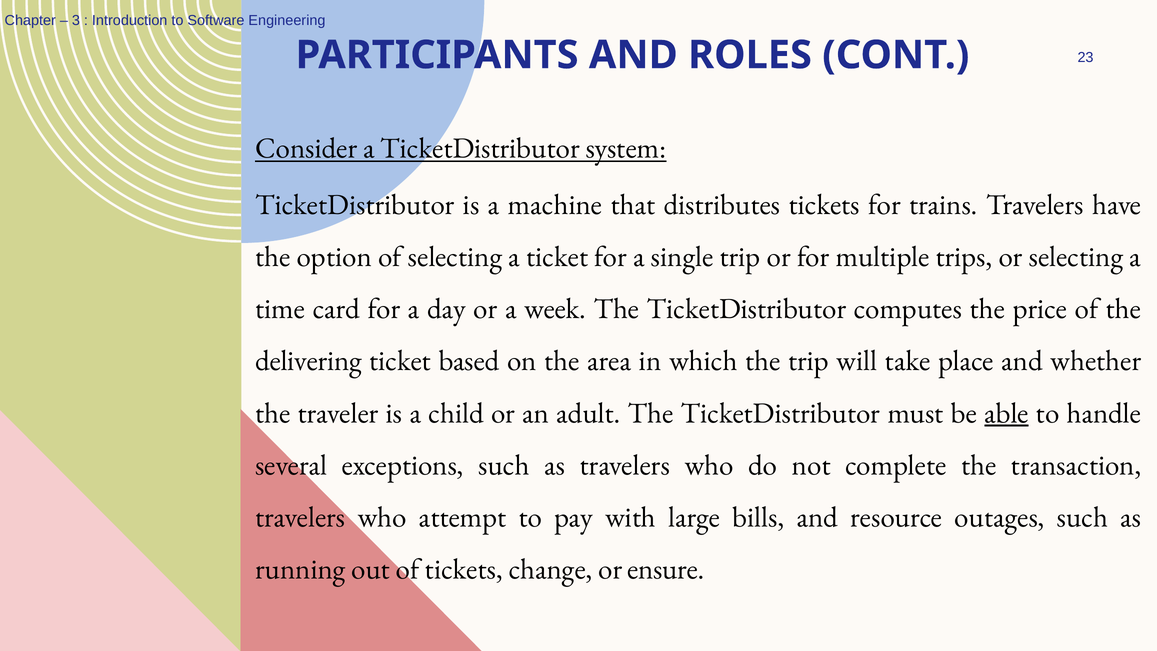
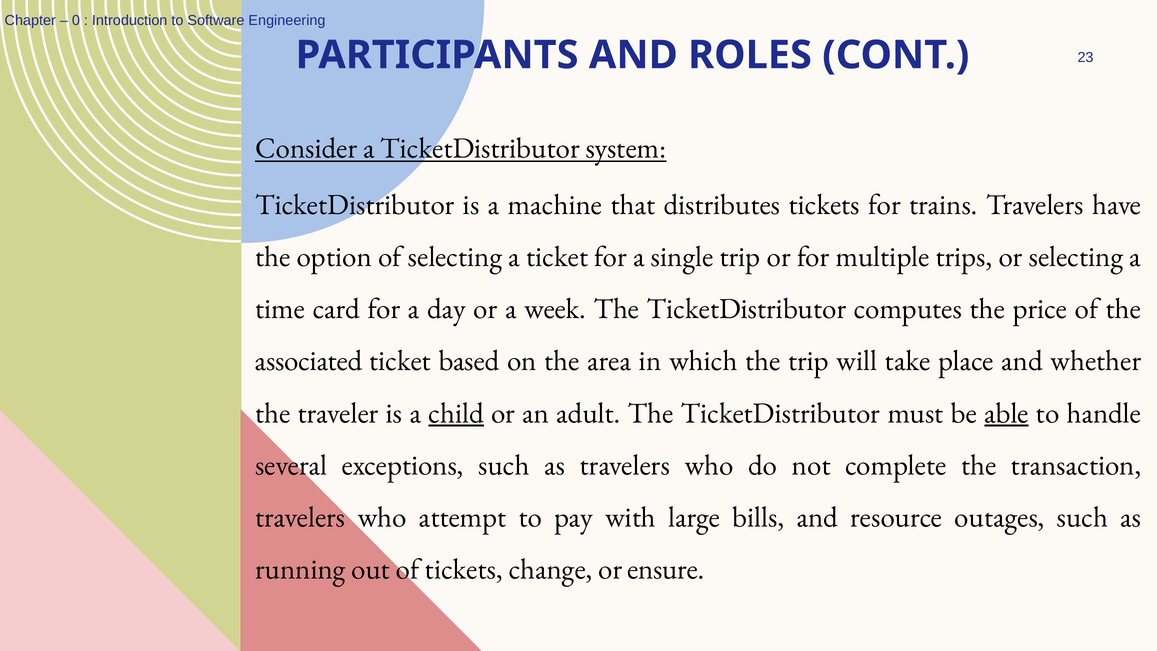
3: 3 -> 0
delivering: delivering -> associated
child underline: none -> present
